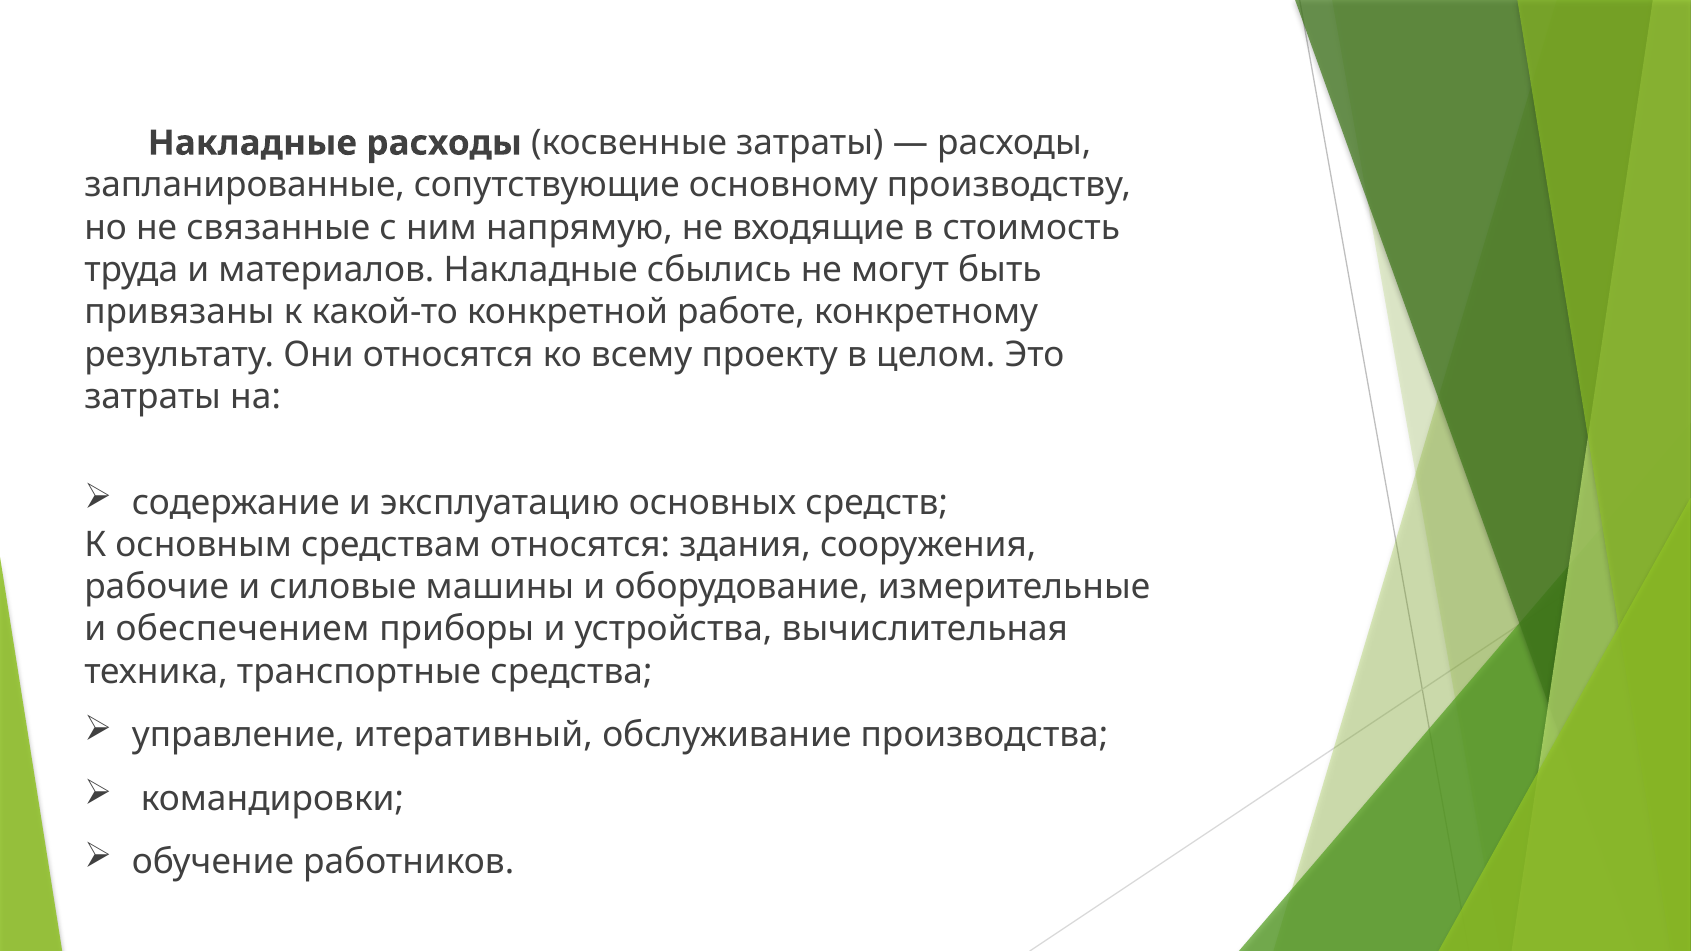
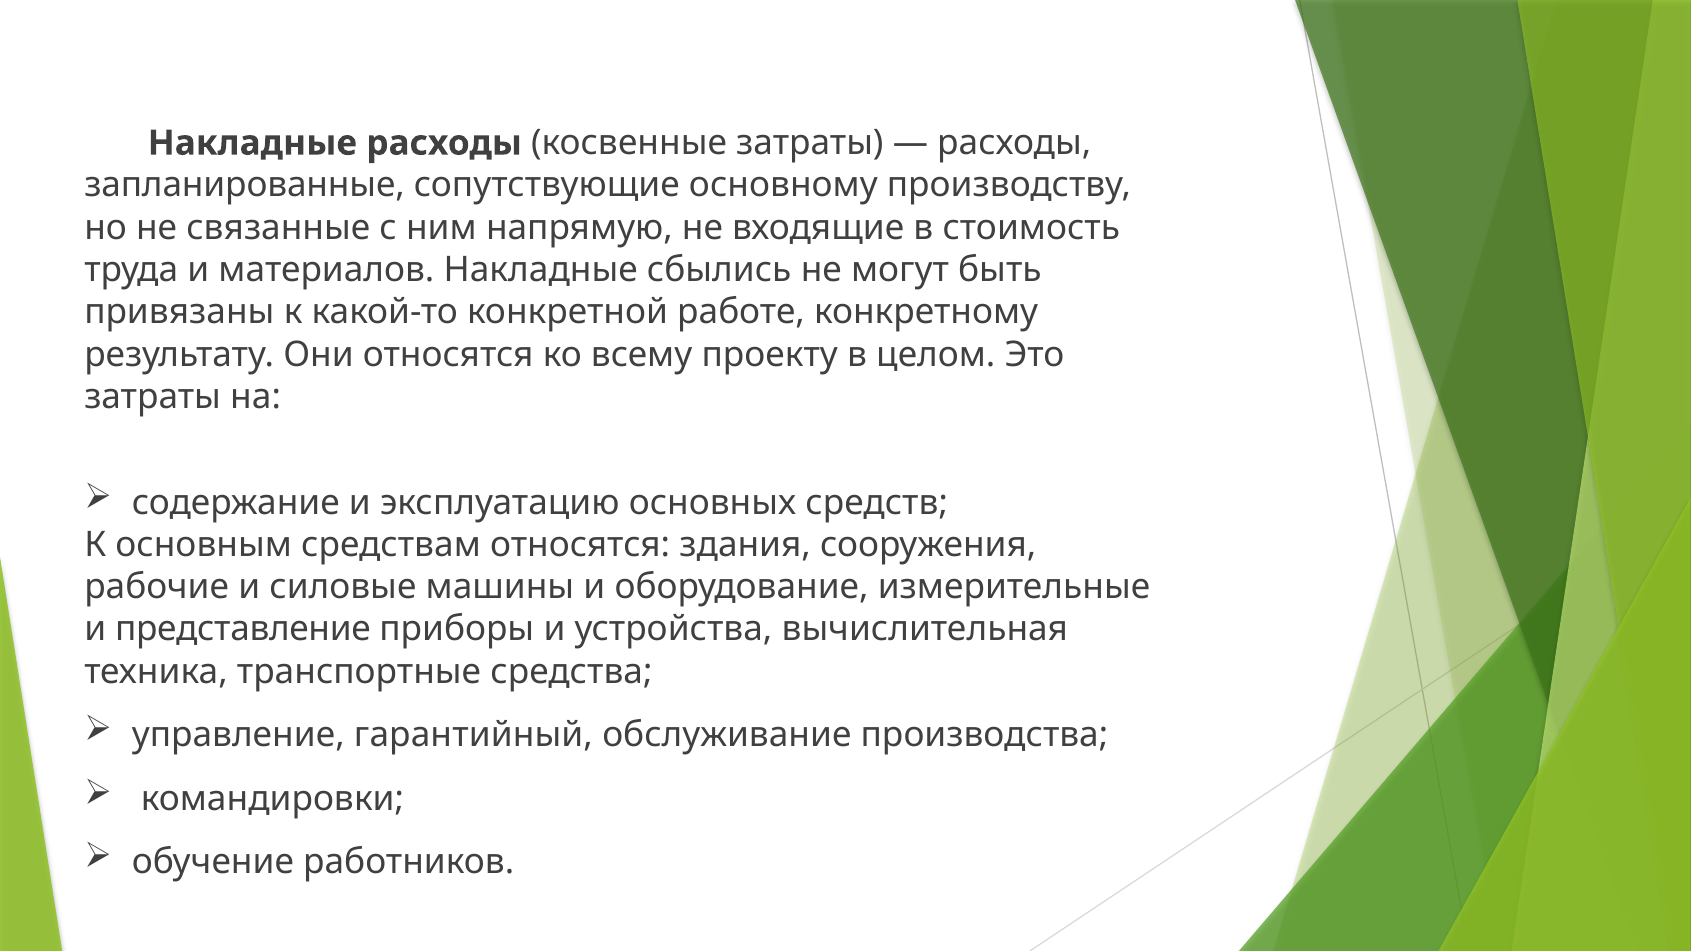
обеспечением: обеспечением -> представление
итеративный: итеративный -> гарантийный
